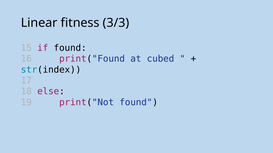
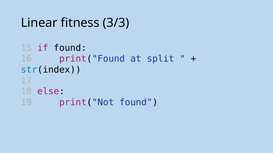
cubed: cubed -> split
